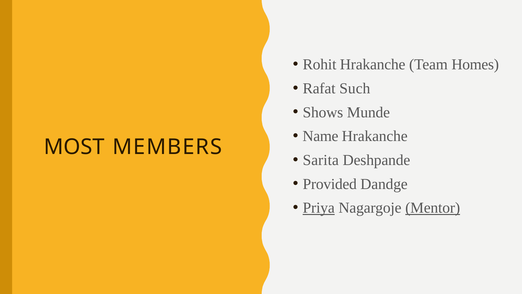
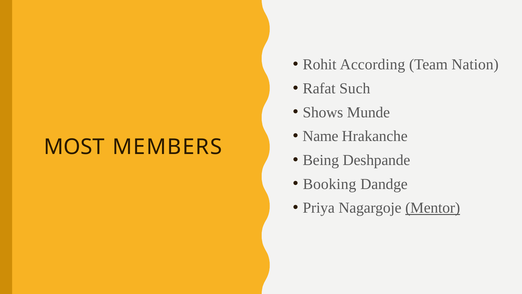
Rohit Hrakanche: Hrakanche -> According
Homes: Homes -> Nation
Sarita: Sarita -> Being
Provided: Provided -> Booking
Priya underline: present -> none
